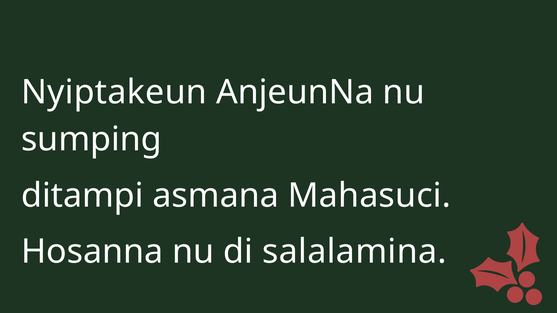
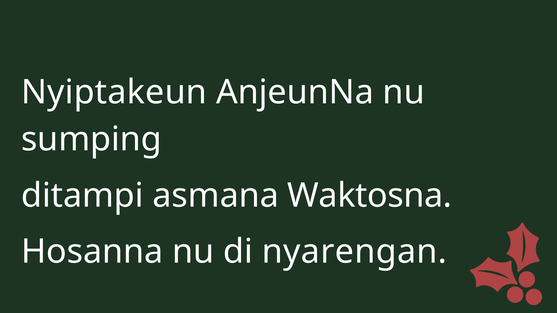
Mahasuci: Mahasuci -> Waktosna
salalamina: salalamina -> nyarengan
